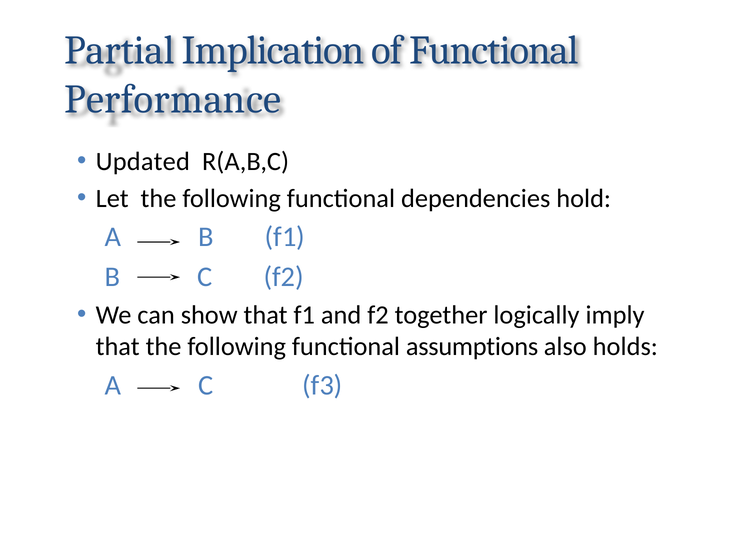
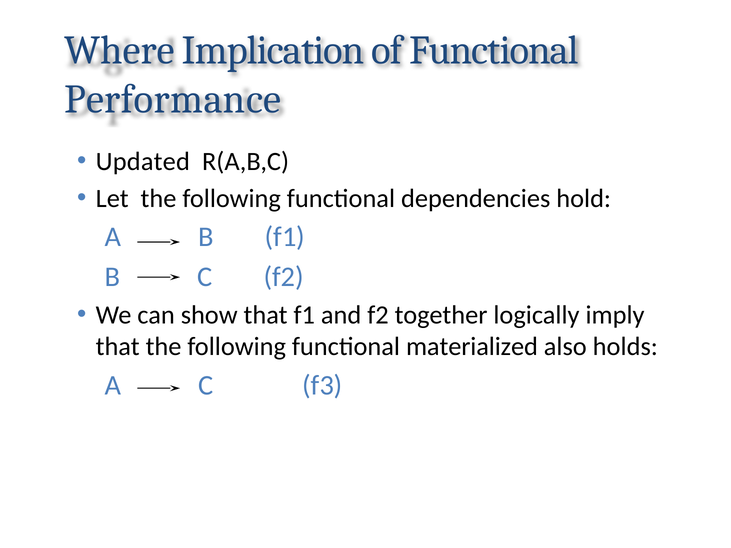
Partial: Partial -> Where
assumptions: assumptions -> materialized
